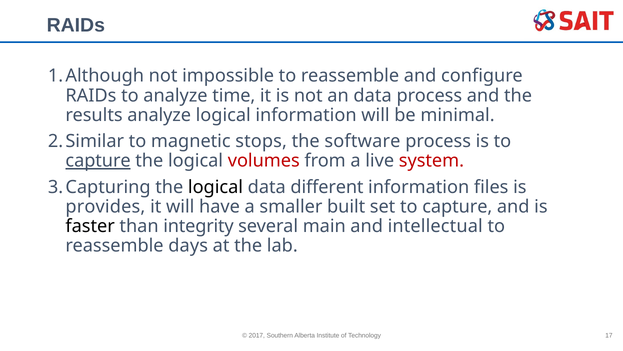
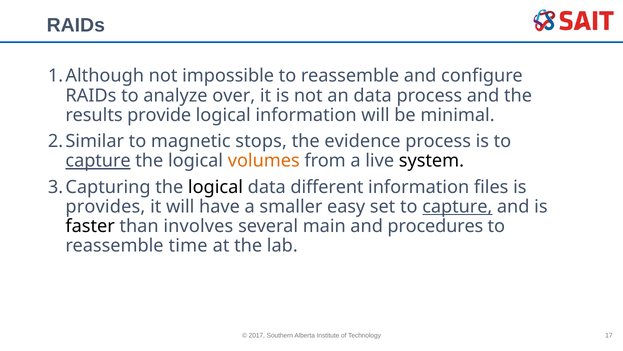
time: time -> over
results analyze: analyze -> provide
software: software -> evidence
volumes colour: red -> orange
system colour: red -> black
built: built -> easy
capture at (457, 206) underline: none -> present
integrity: integrity -> involves
intellectual: intellectual -> procedures
days: days -> time
